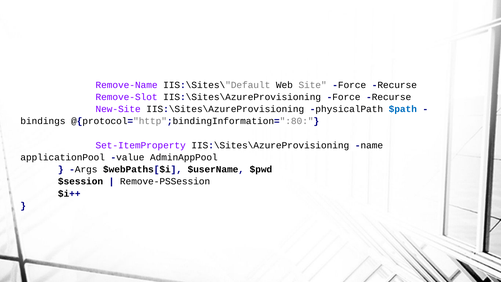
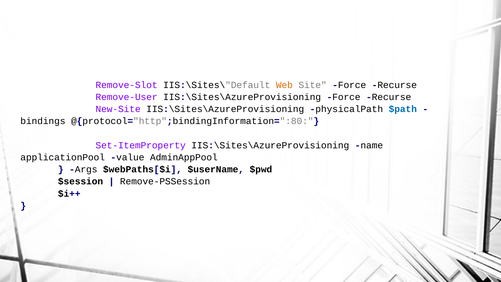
Remove-Name: Remove-Name -> Remove-Slot
Web colour: black -> orange
Remove-Slot: Remove-Slot -> Remove-User
